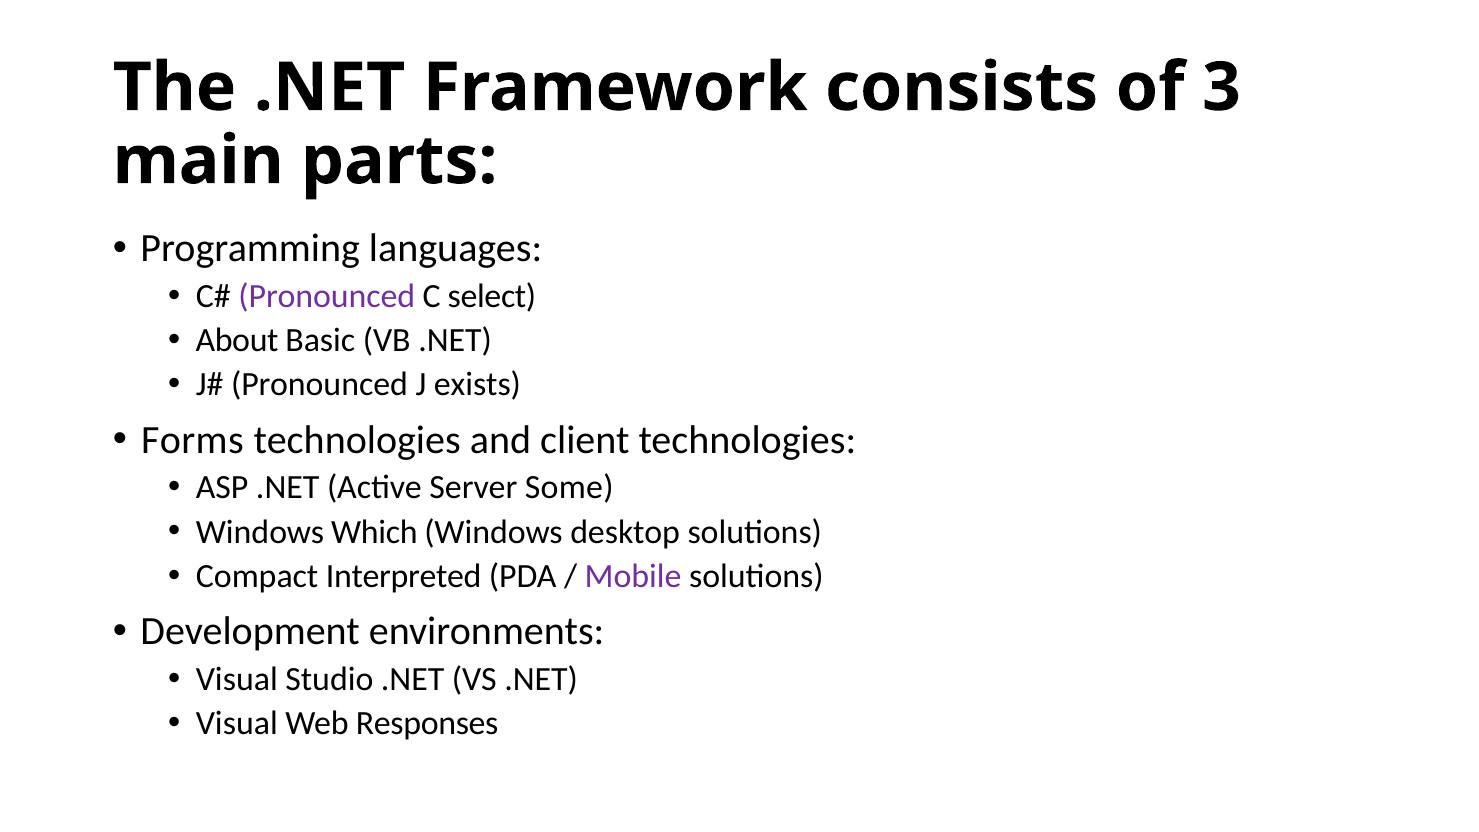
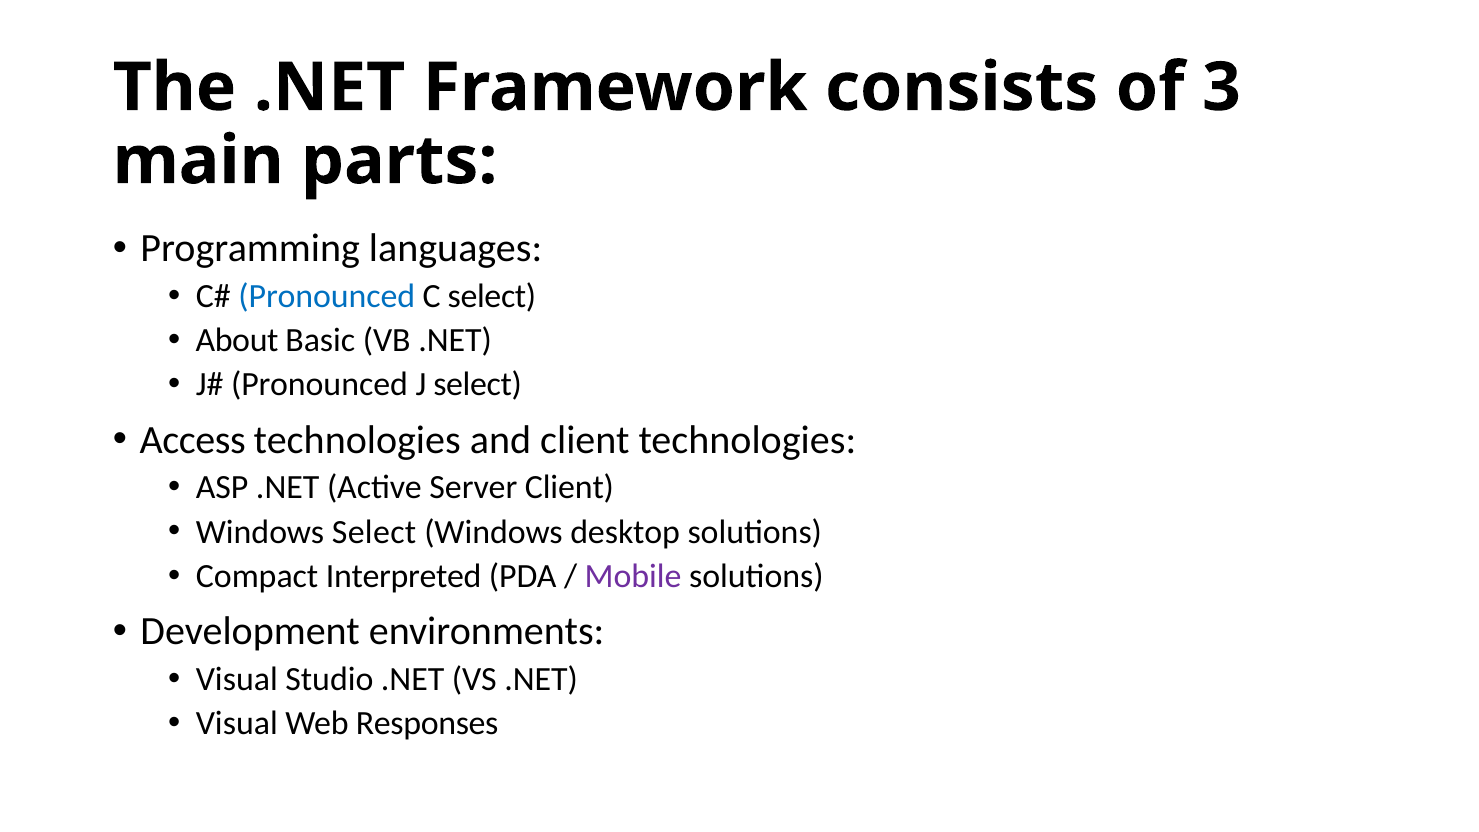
Pronounced at (327, 296) colour: purple -> blue
J exists: exists -> select
Forms: Forms -> Access
Server Some: Some -> Client
Windows Which: Which -> Select
